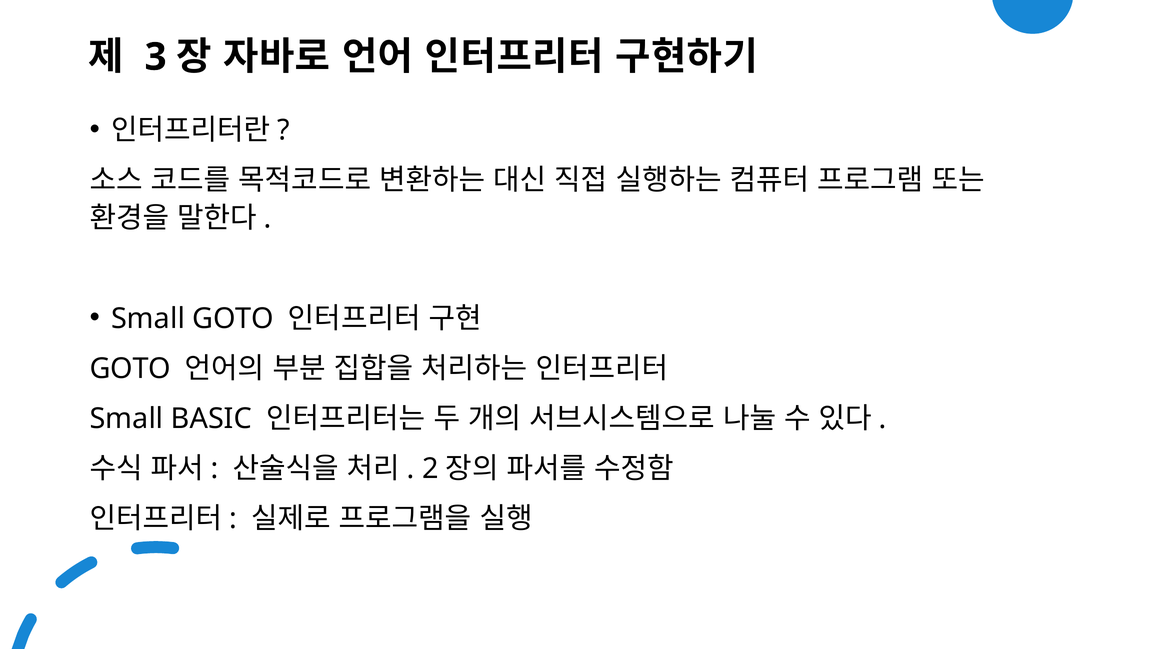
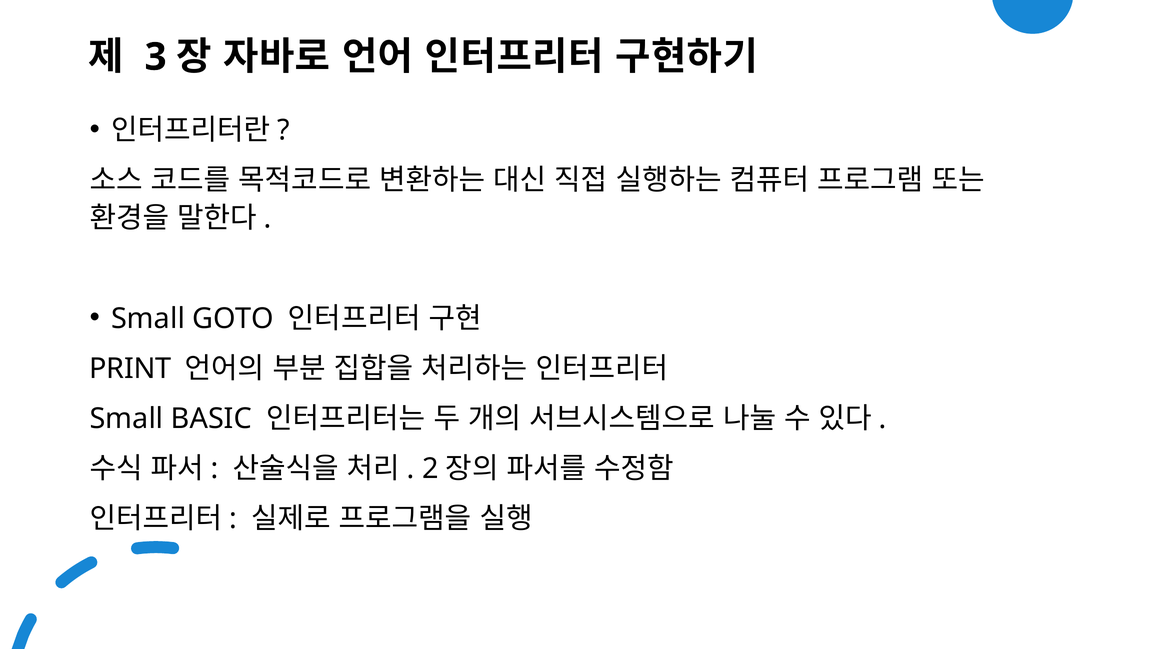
GOTO at (130, 368): GOTO -> PRINT
